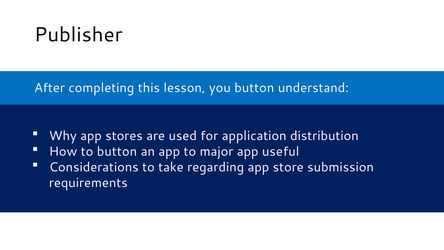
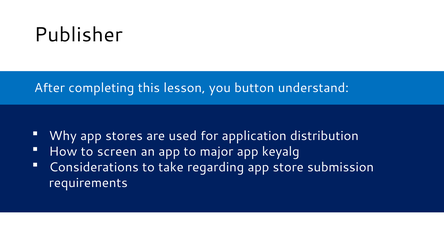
to button: button -> screen
useful: useful -> keyalg
